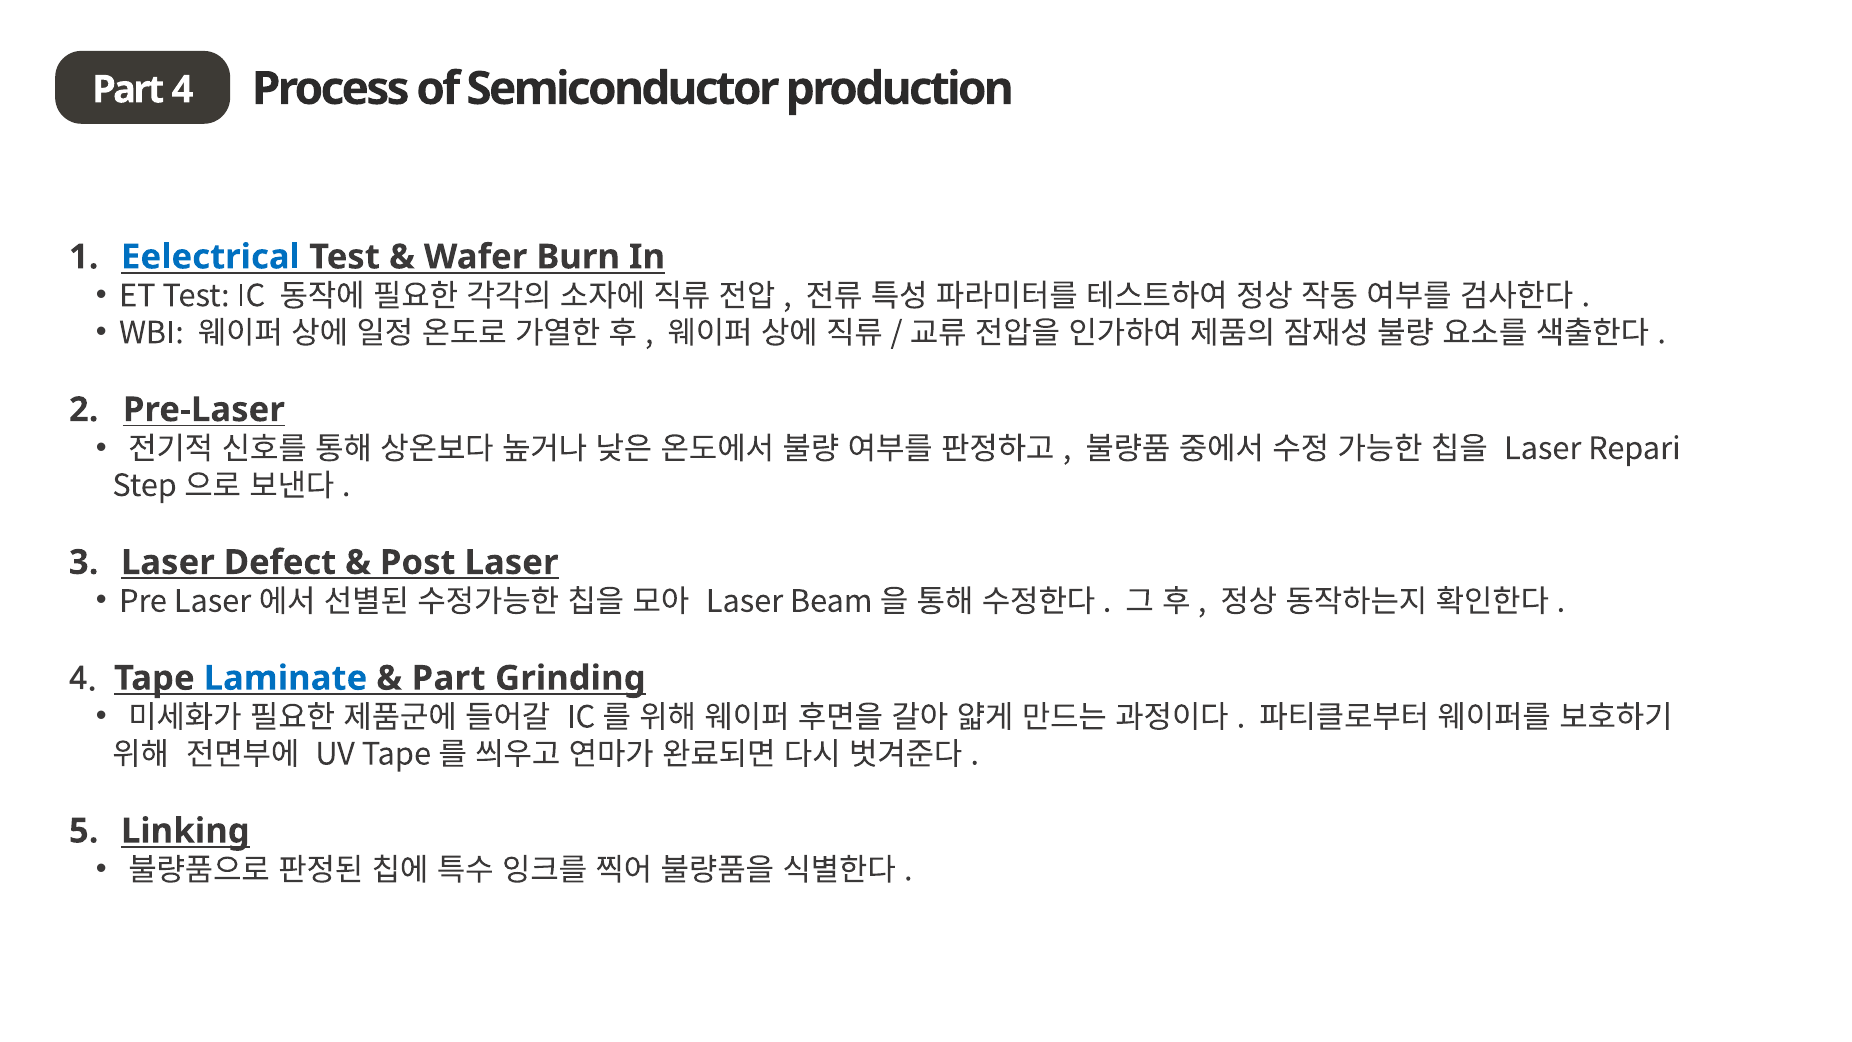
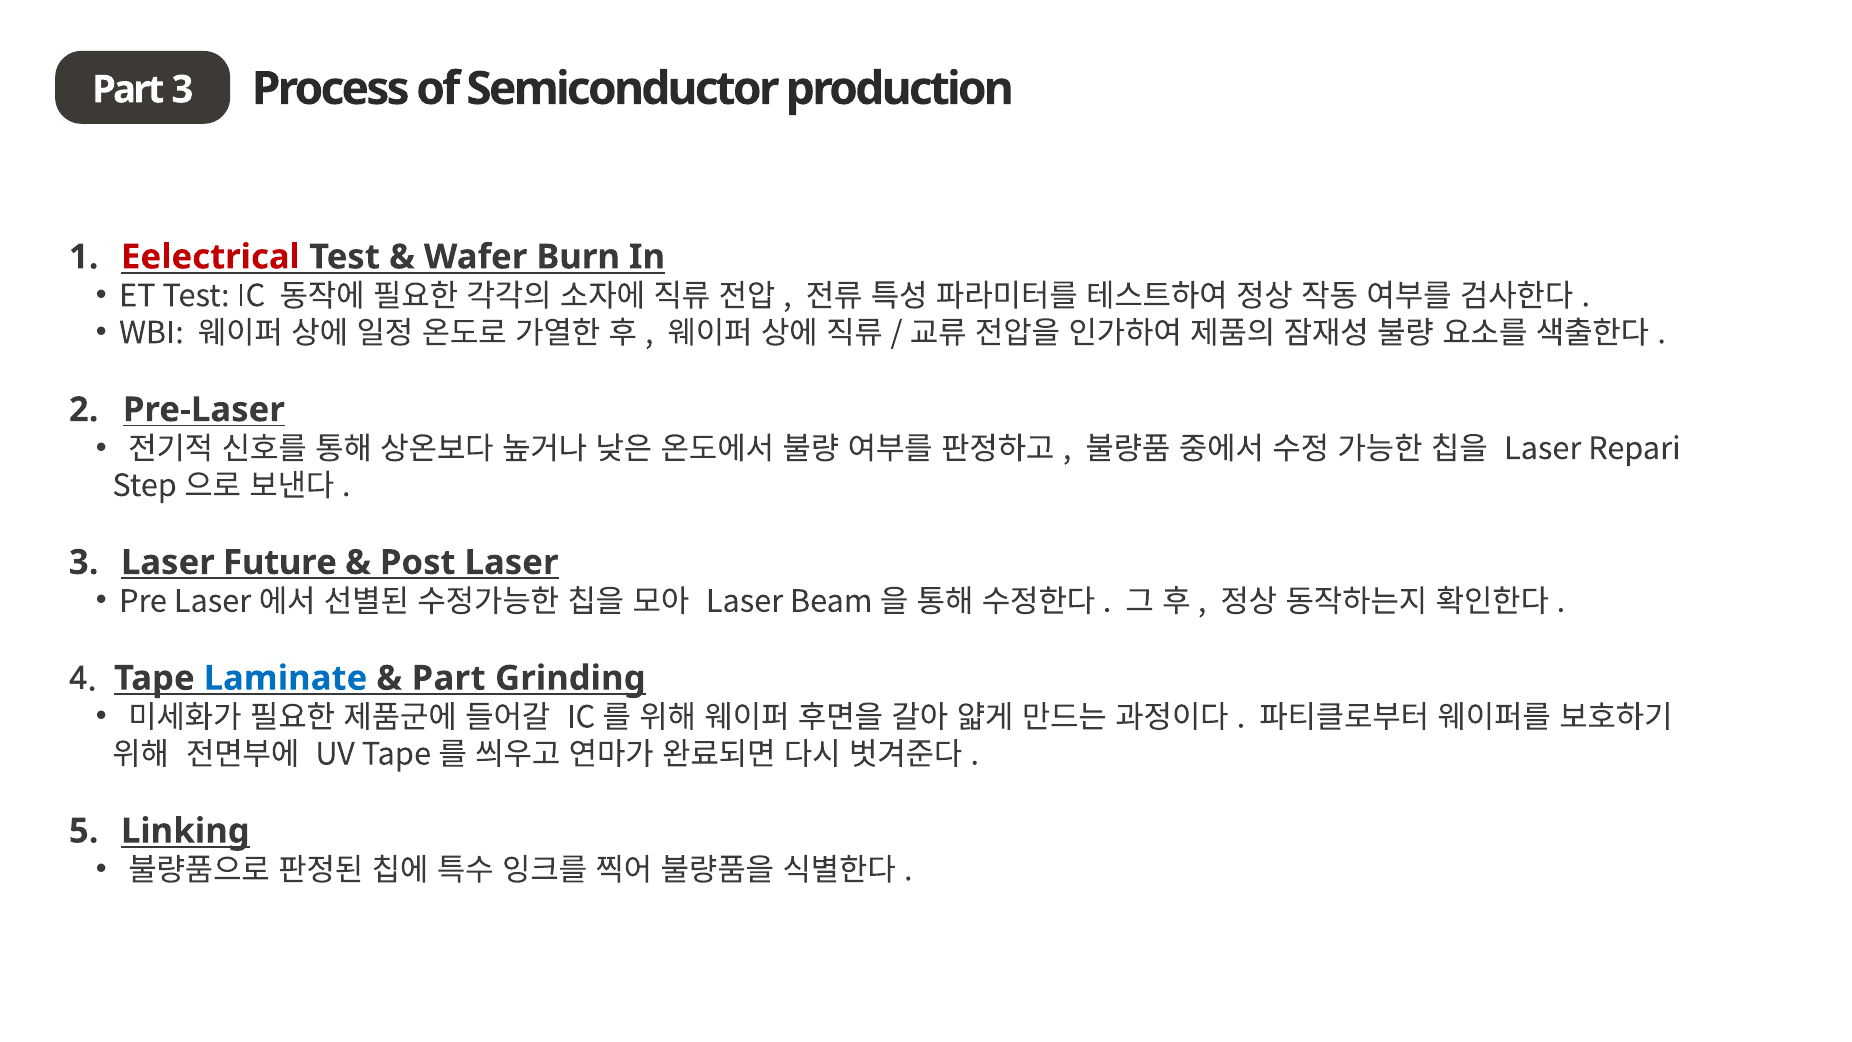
Part 4: 4 -> 3
Eelectrical colour: blue -> red
Defect: Defect -> Future
